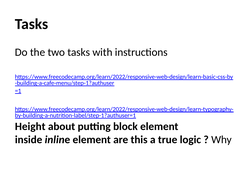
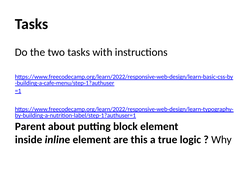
Height: Height -> Parent
